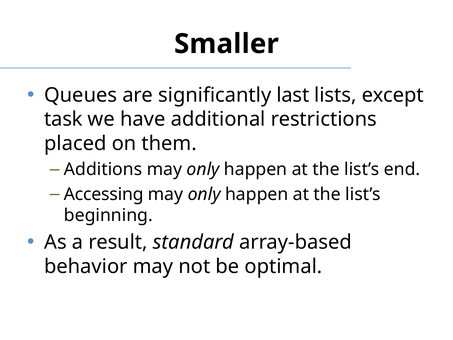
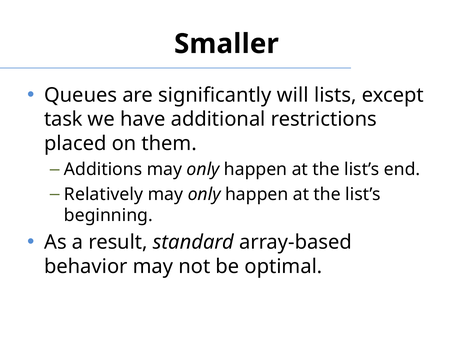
last: last -> will
Accessing: Accessing -> Relatively
